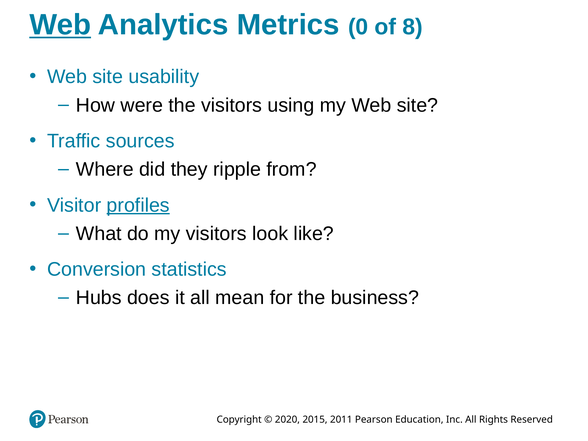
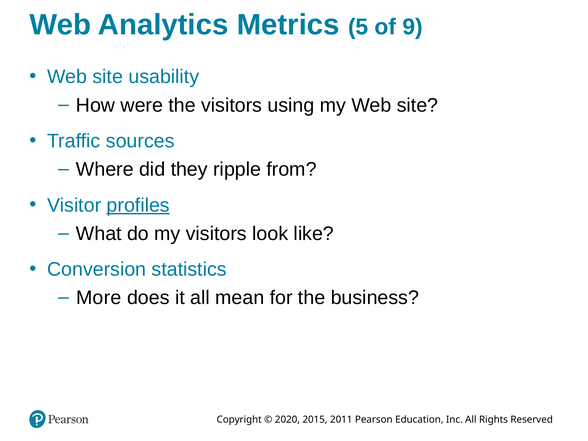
Web at (60, 25) underline: present -> none
0: 0 -> 5
8: 8 -> 9
Hubs: Hubs -> More
